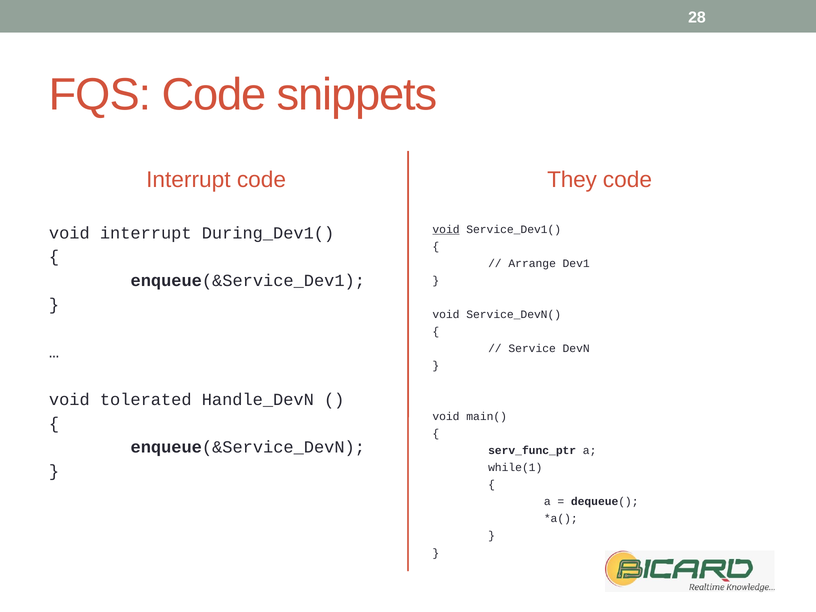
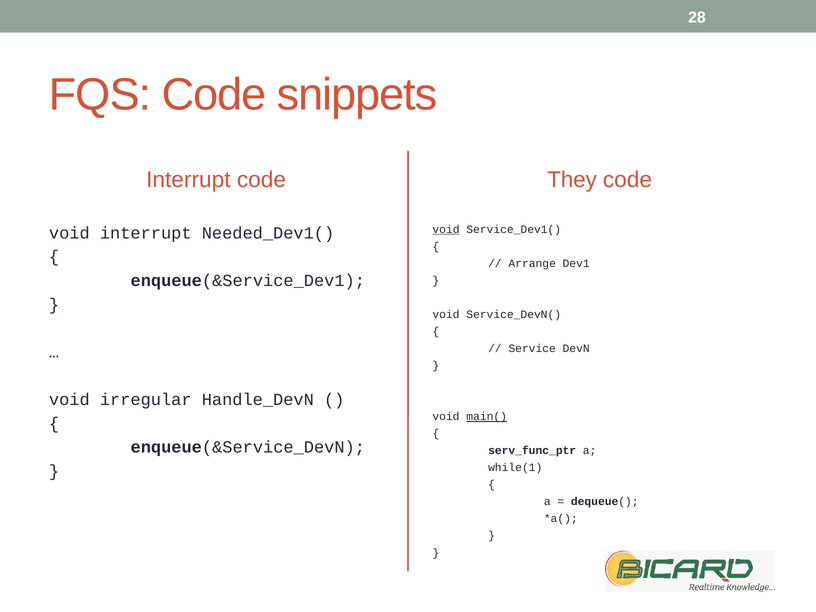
During_Dev1(: During_Dev1( -> Needed_Dev1(
tolerated: tolerated -> irregular
main( underline: none -> present
